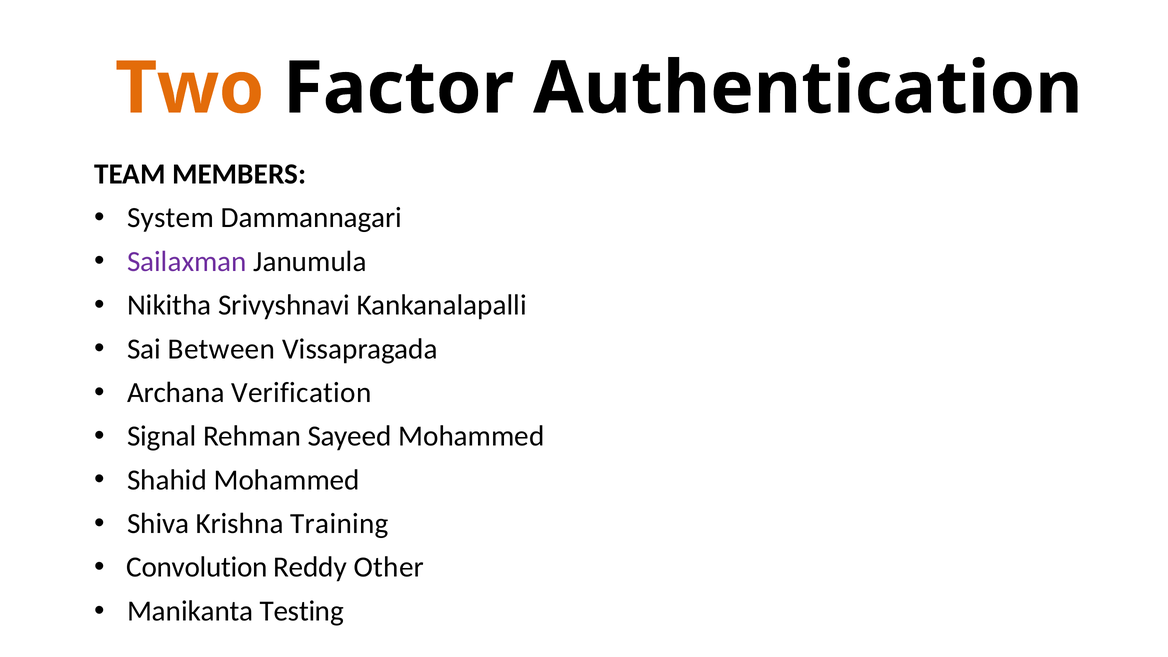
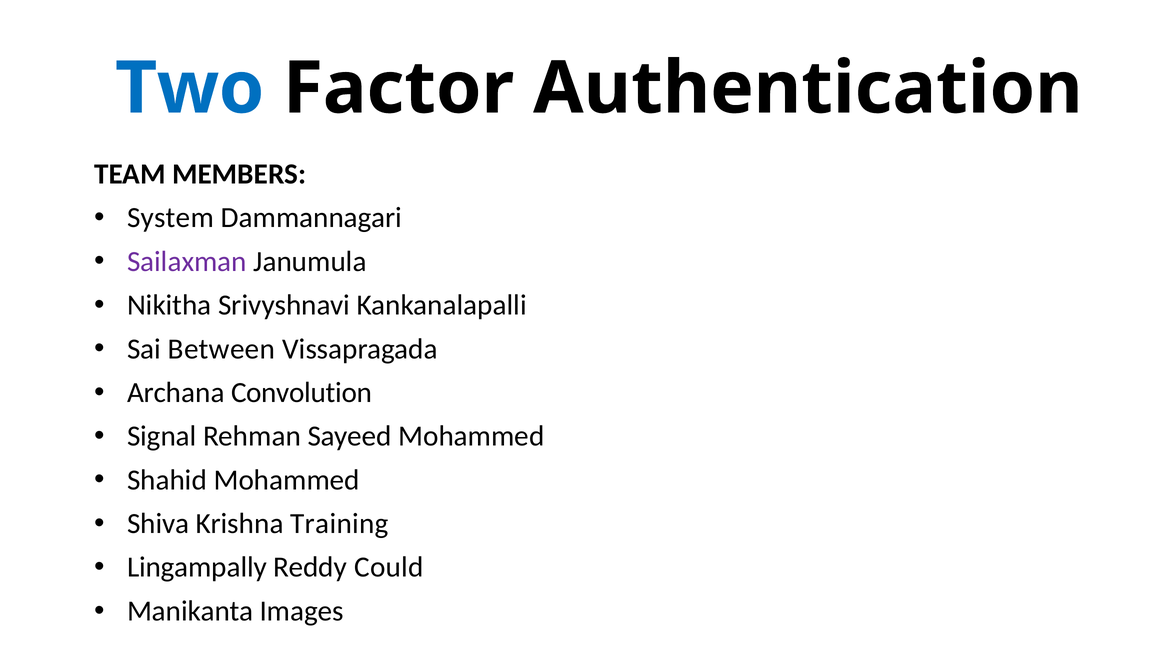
Two colour: orange -> blue
Verification: Verification -> Convolution
Convolution: Convolution -> Lingampally
Other: Other -> Could
Testing: Testing -> Images
